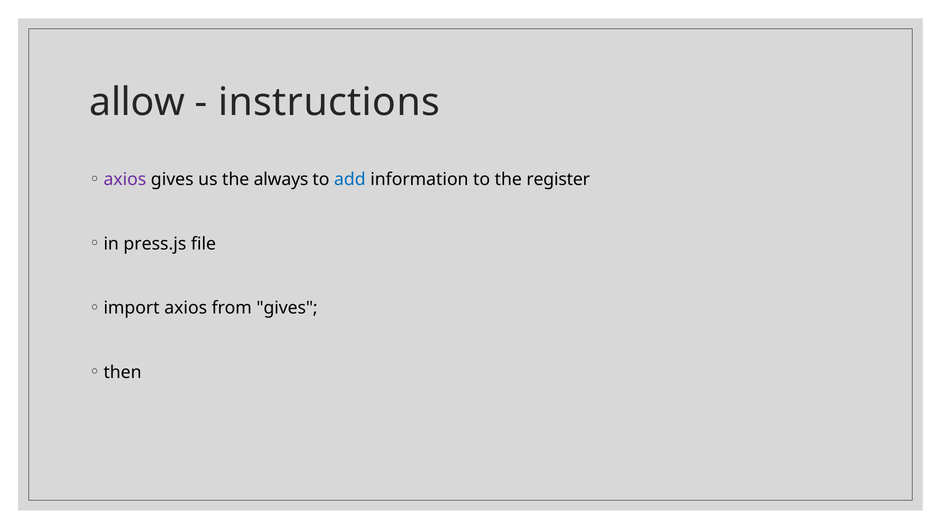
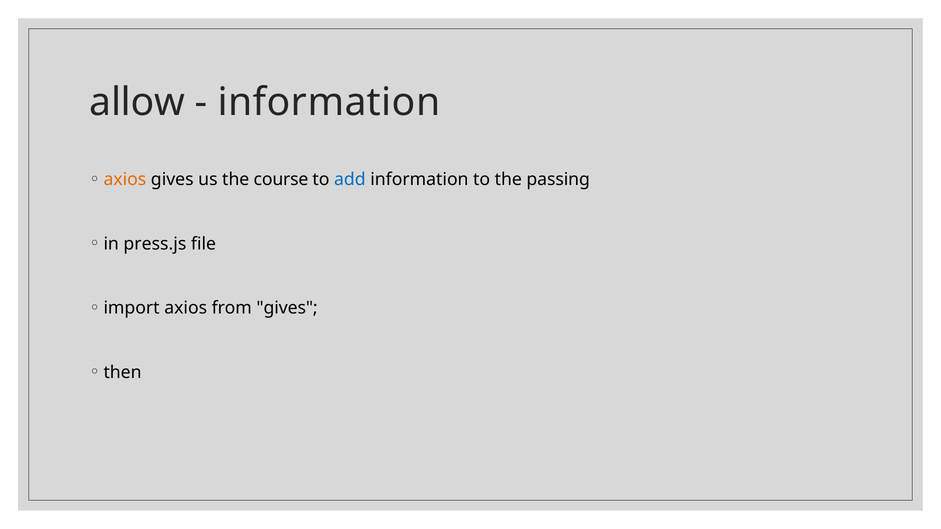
instructions at (329, 102): instructions -> information
axios at (125, 180) colour: purple -> orange
always: always -> course
register: register -> passing
